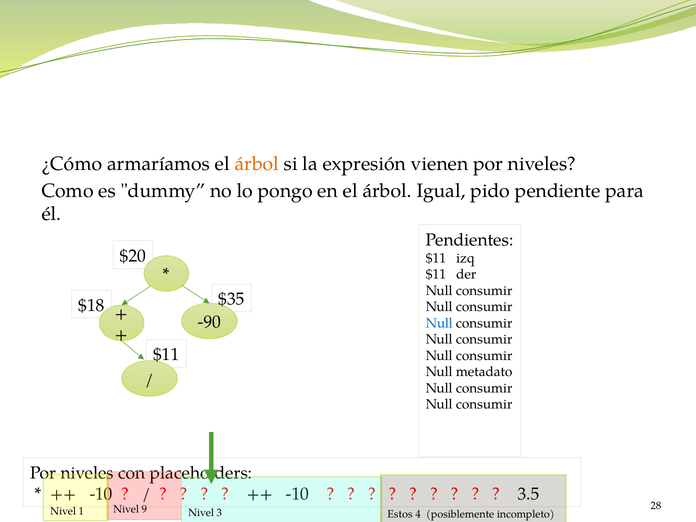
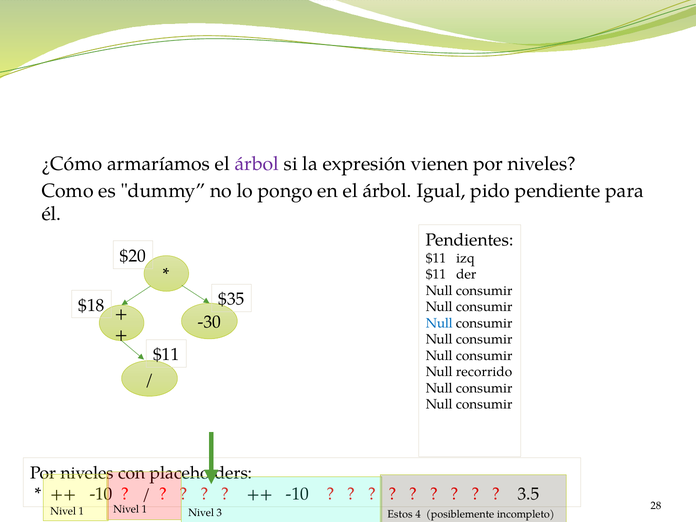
árbol at (257, 164) colour: orange -> purple
-90: -90 -> -30
metadato: metadato -> recorrido
1 Nivel 9: 9 -> 1
